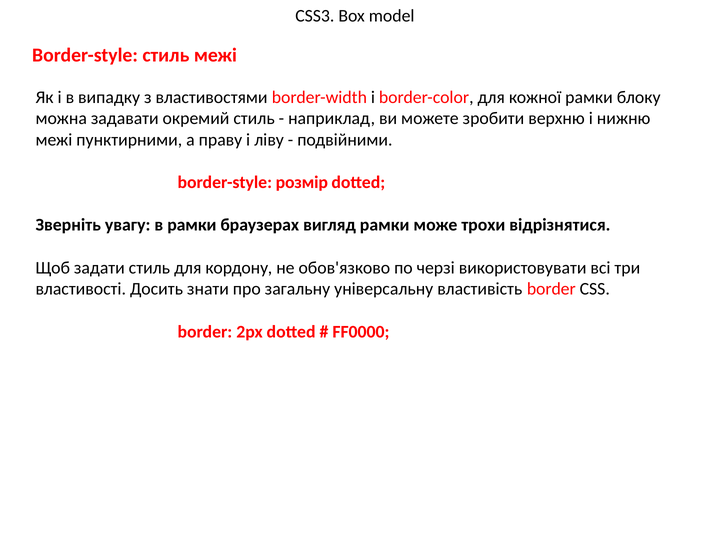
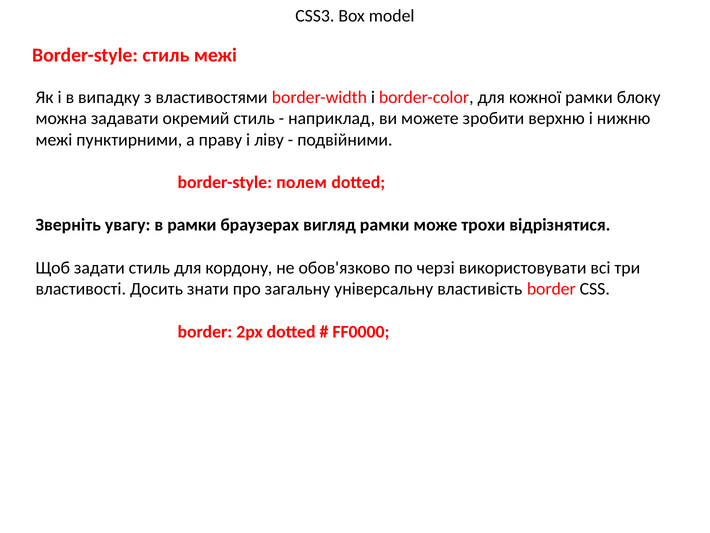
розмір: розмір -> полем
